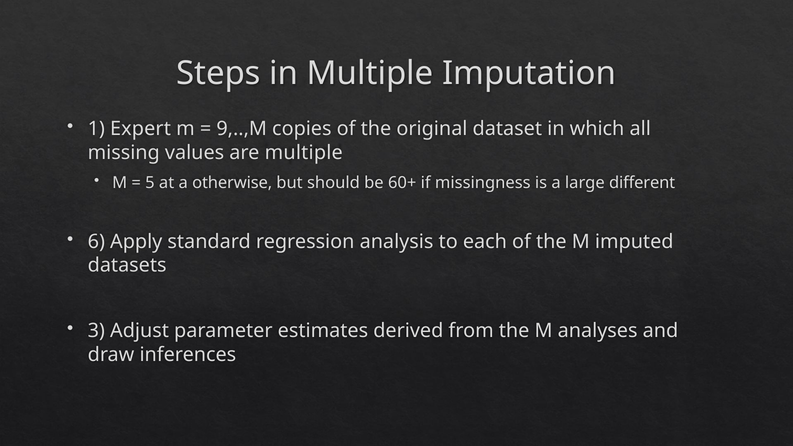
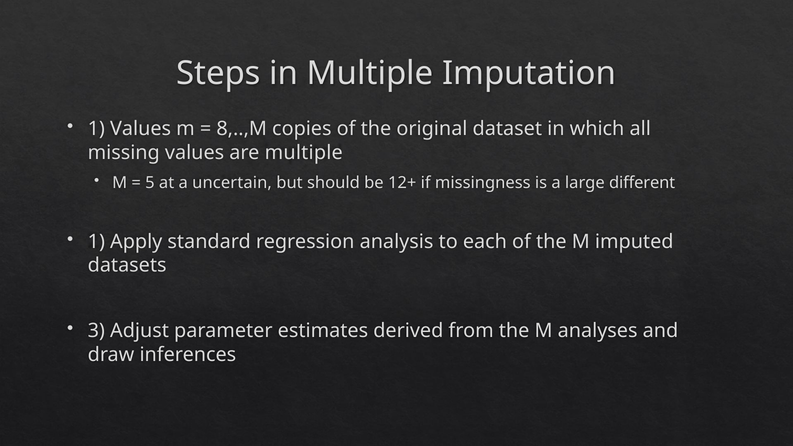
1 Expert: Expert -> Values
9,..,M: 9,..,M -> 8,..,M
otherwise: otherwise -> uncertain
60+: 60+ -> 12+
6 at (96, 242): 6 -> 1
